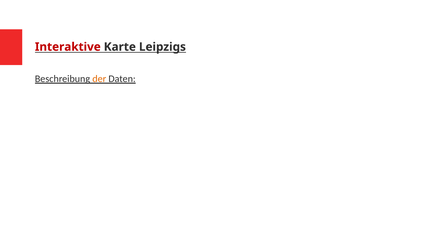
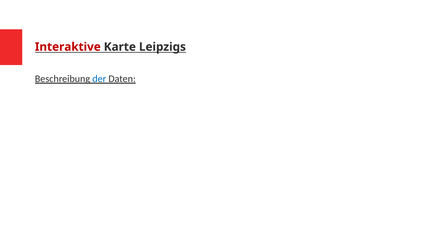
der colour: orange -> blue
